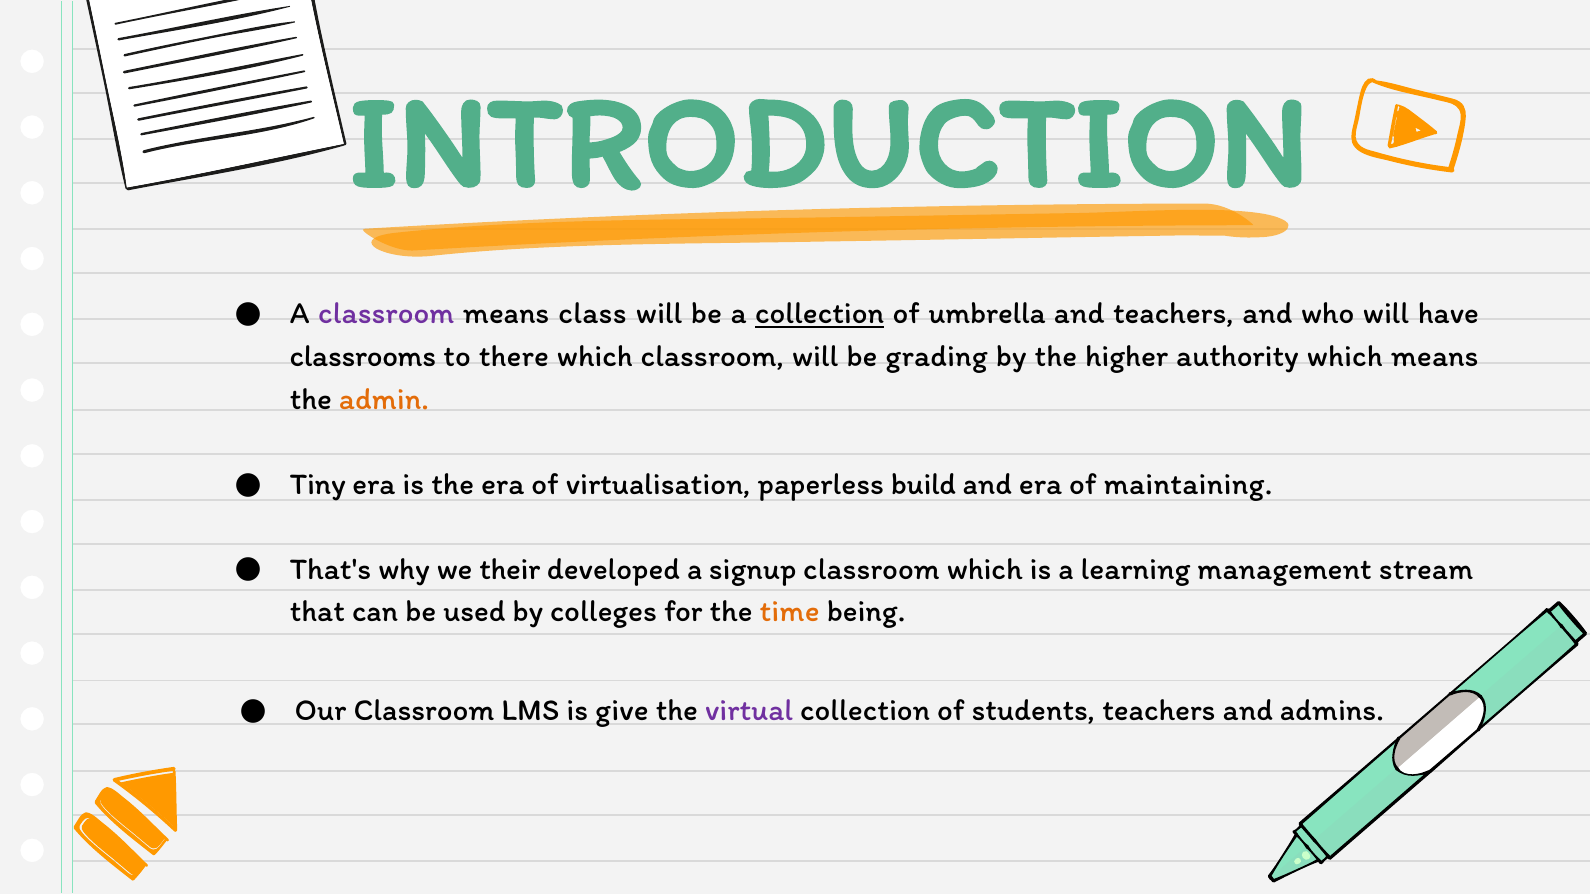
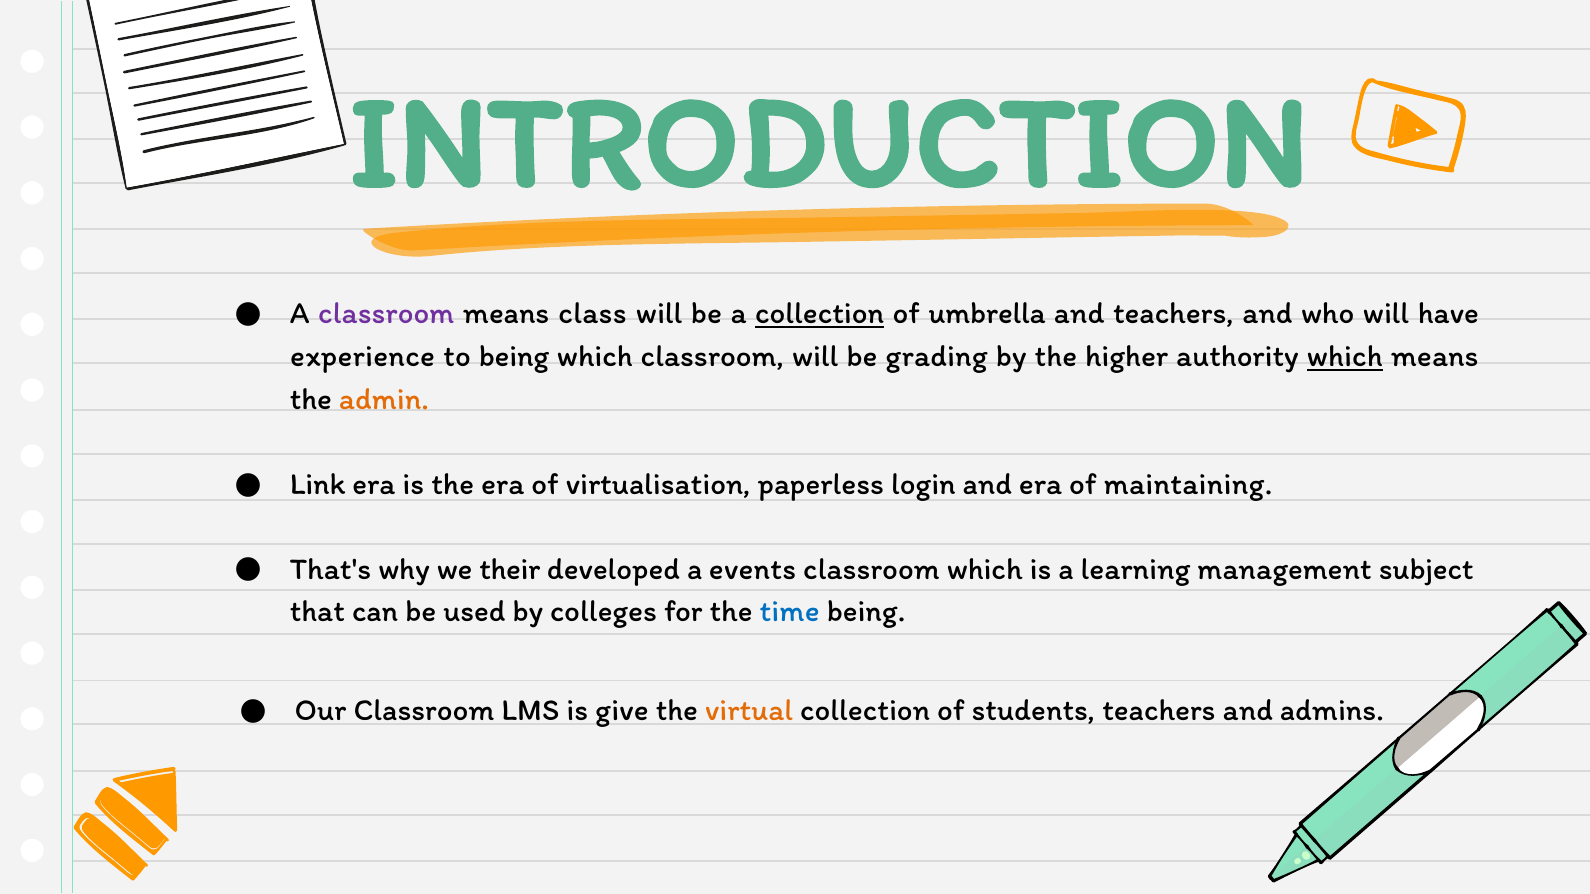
classrooms: classrooms -> experience
to there: there -> being
which at (1345, 357) underline: none -> present
Tiny: Tiny -> Link
build: build -> login
signup: signup -> events
stream: stream -> subject
time colour: orange -> blue
virtual colour: purple -> orange
